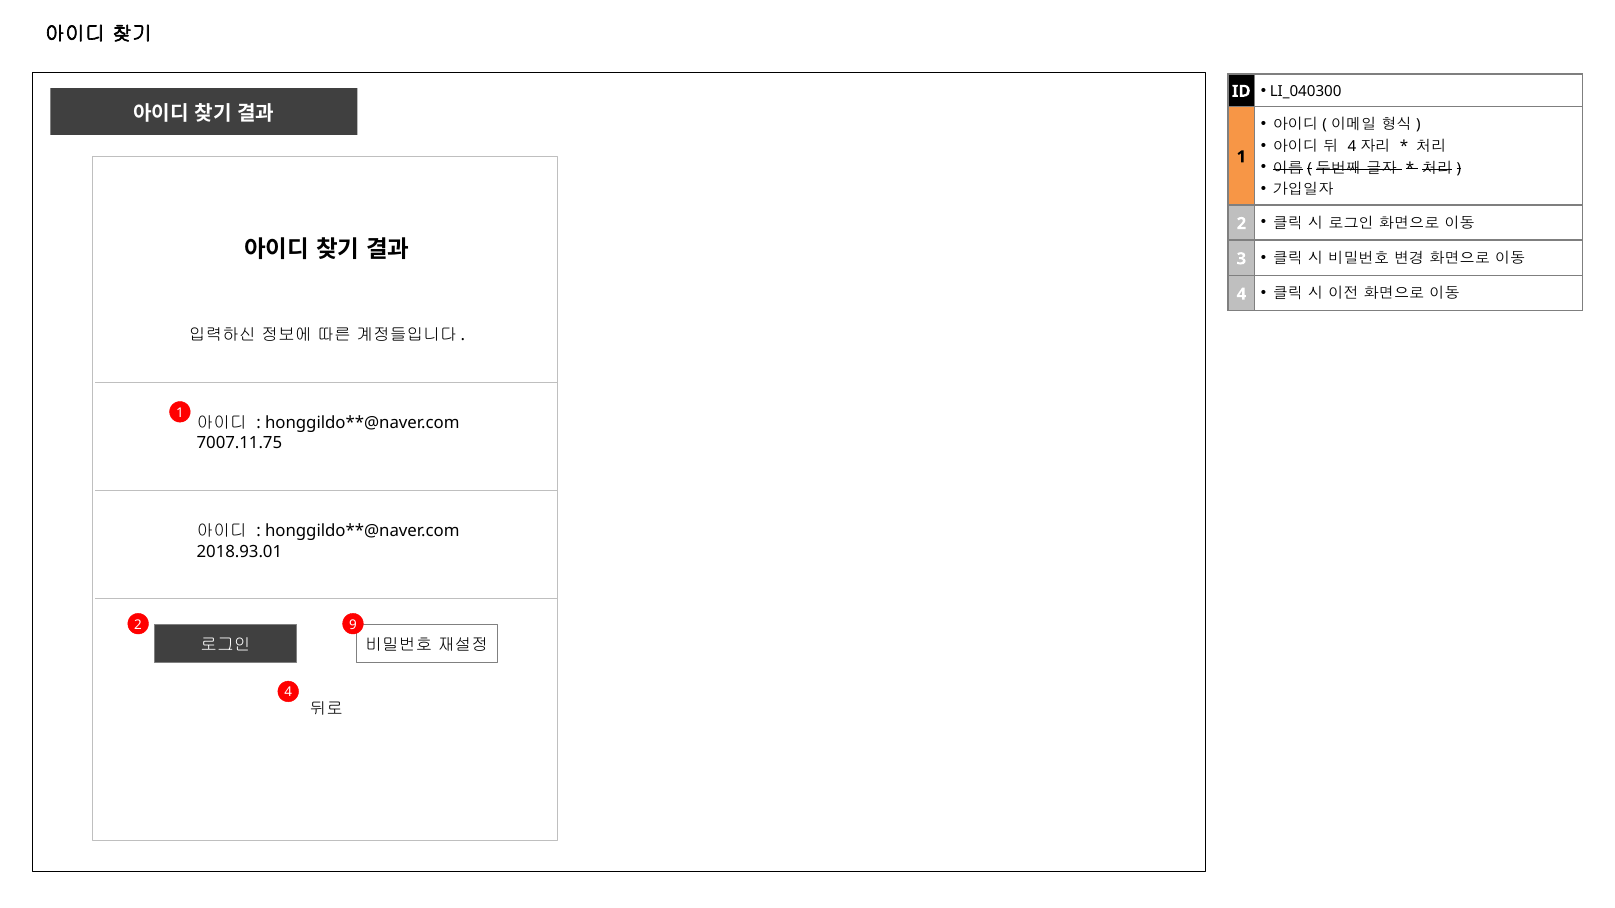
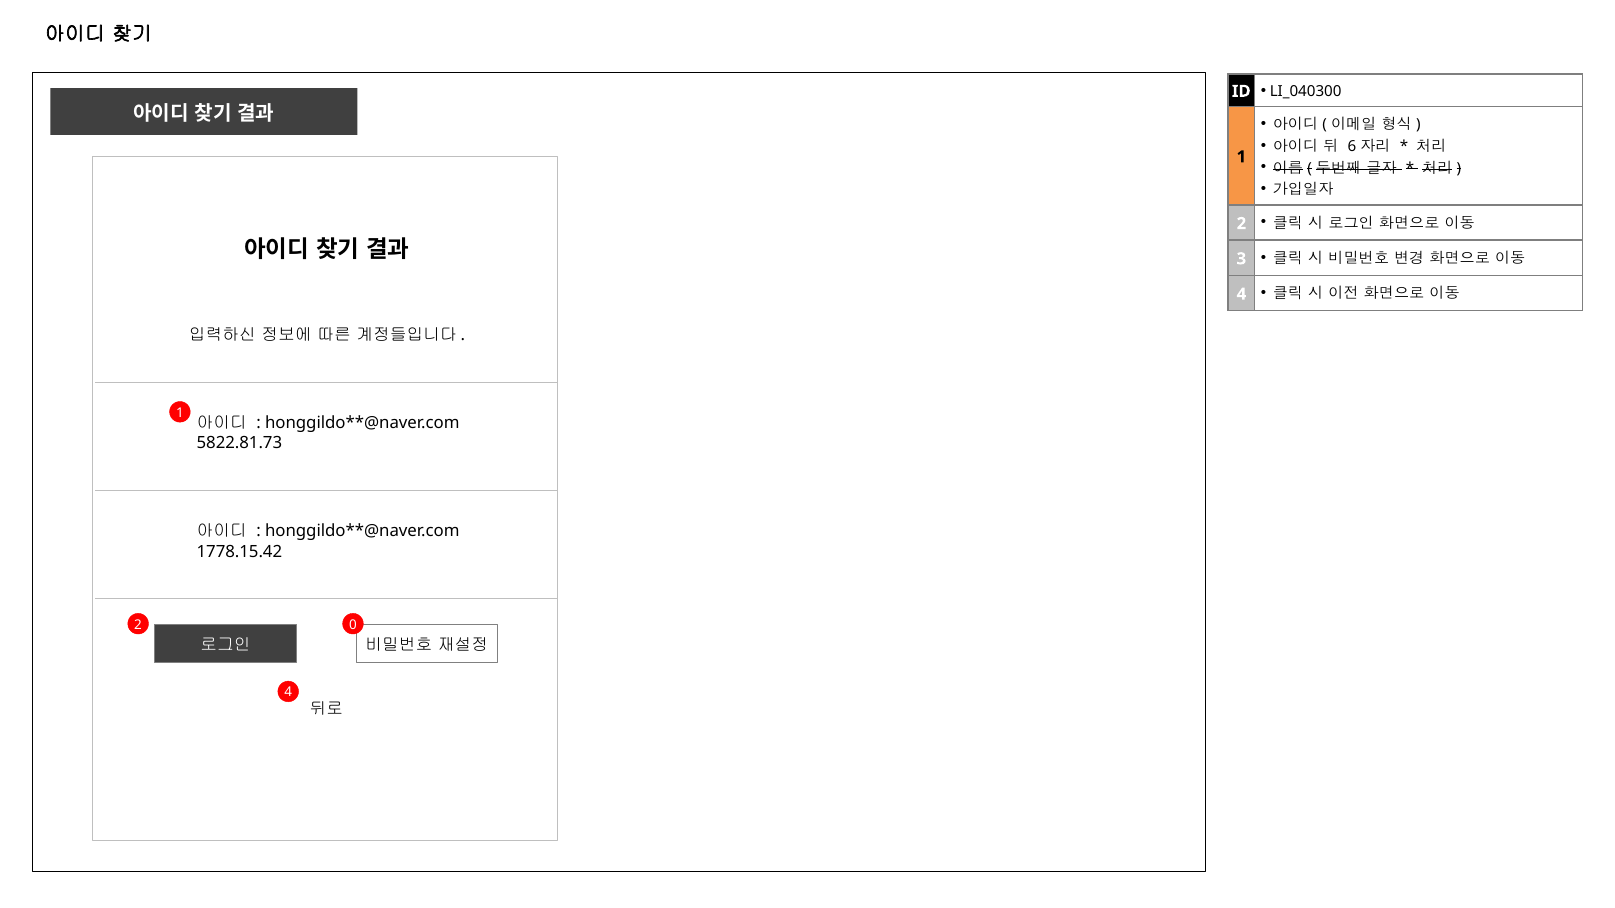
4 at (1352, 146): 4 -> 6
7007.11.75: 7007.11.75 -> 5822.81.73
2018.93.01: 2018.93.01 -> 1778.15.42
9: 9 -> 0
